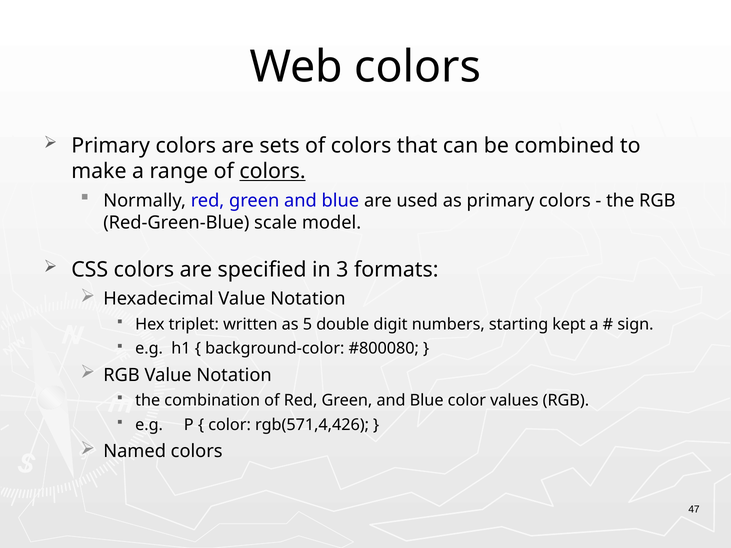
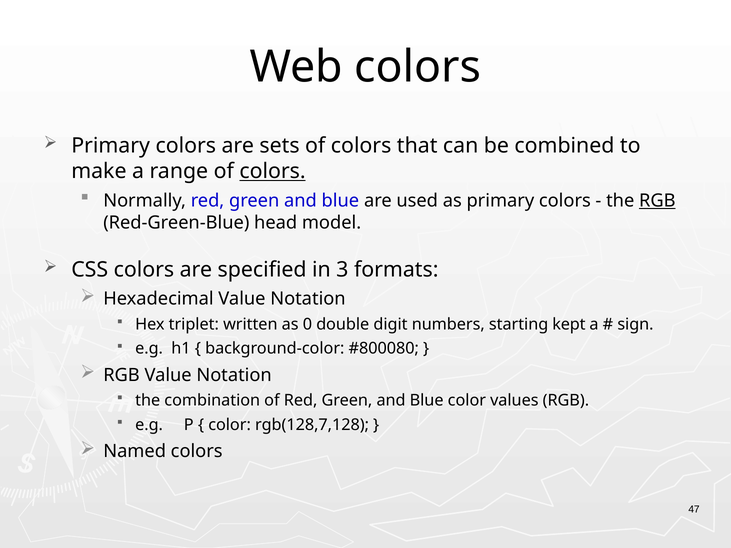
RGB at (657, 201) underline: none -> present
scale: scale -> head
5: 5 -> 0
rgb(571,4,426: rgb(571,4,426 -> rgb(128,7,128
